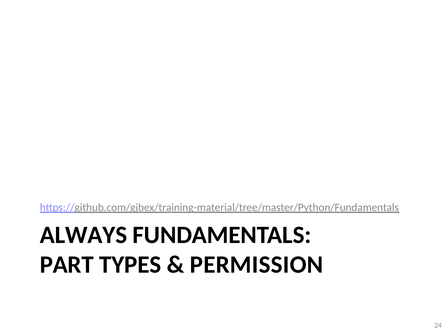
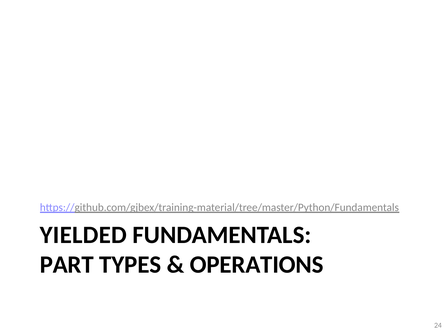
ALWAYS: ALWAYS -> YIELDED
PERMISSION: PERMISSION -> OPERATIONS
